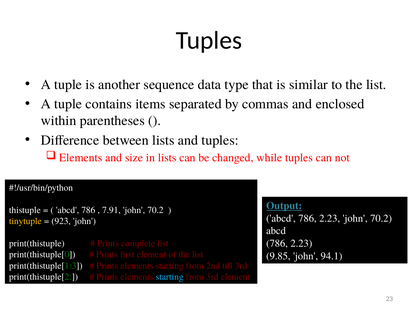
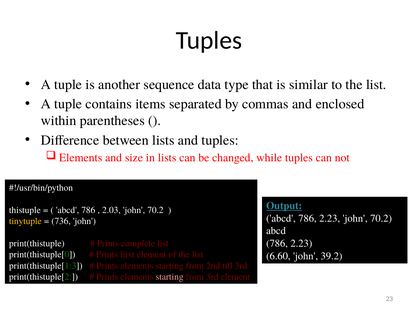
7.91: 7.91 -> 2.03
923: 923 -> 736
9.85: 9.85 -> 6.60
94.1: 94.1 -> 39.2
starting at (170, 277) colour: light blue -> pink
